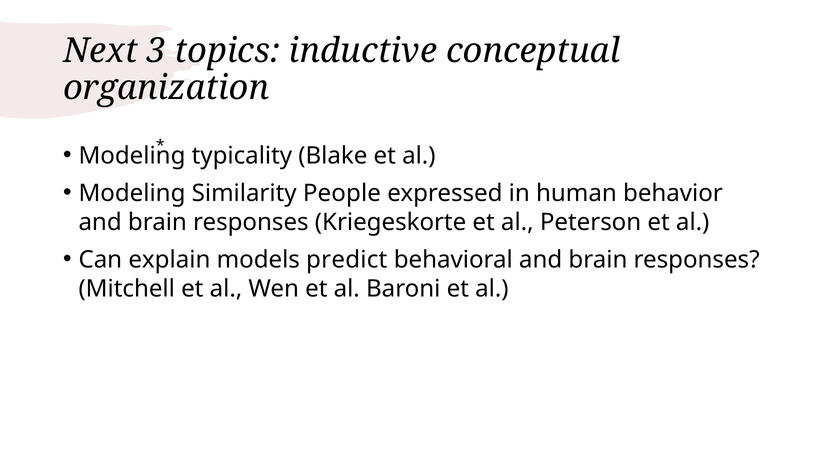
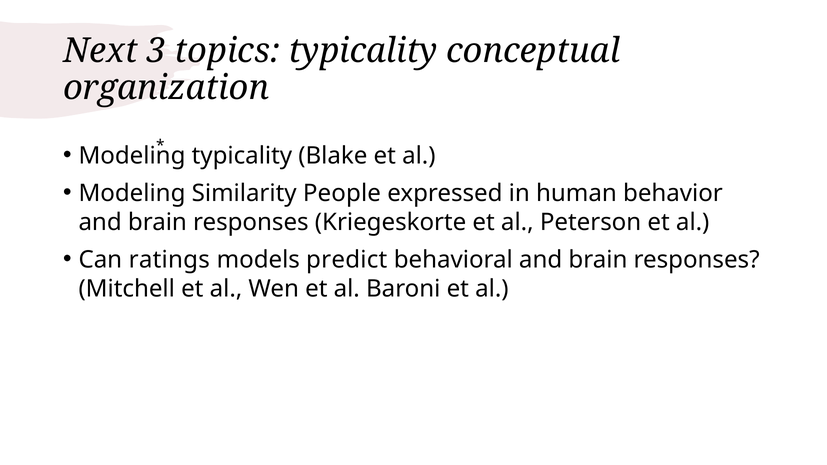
topics inductive: inductive -> typicality
explain: explain -> ratings
